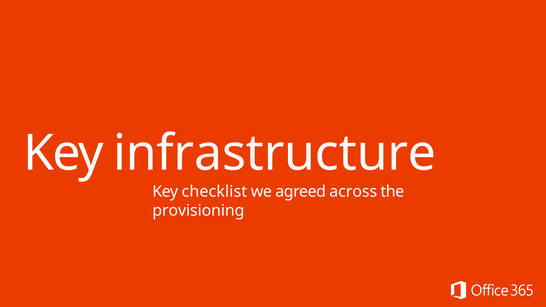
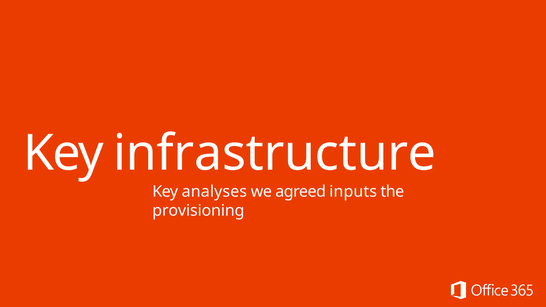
checklist: checklist -> analyses
across: across -> inputs
